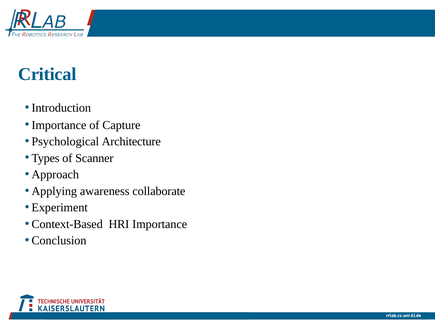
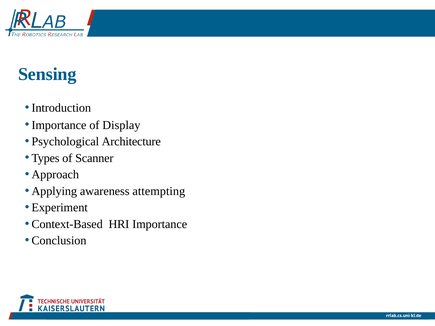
Critical: Critical -> Sensing
Capture: Capture -> Display
collaborate: collaborate -> attempting
